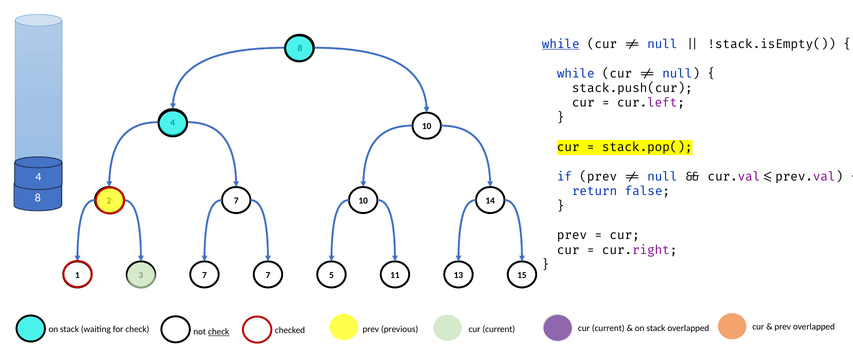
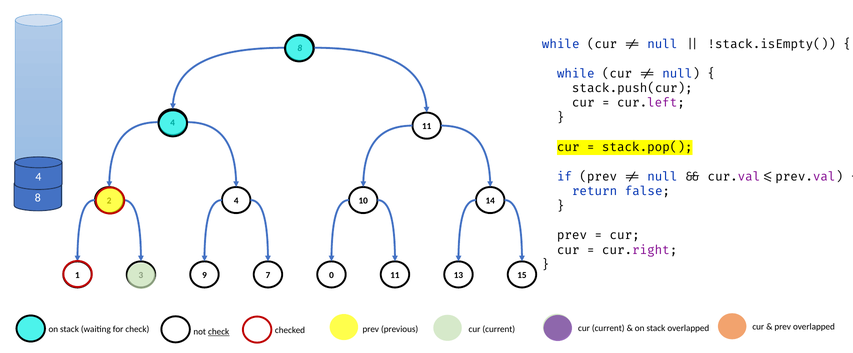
while at (561, 44) underline: present -> none
10 at (427, 126): 10 -> 11
7 at (236, 200): 7 -> 4
7 at (204, 275): 7 -> 9
5: 5 -> 0
